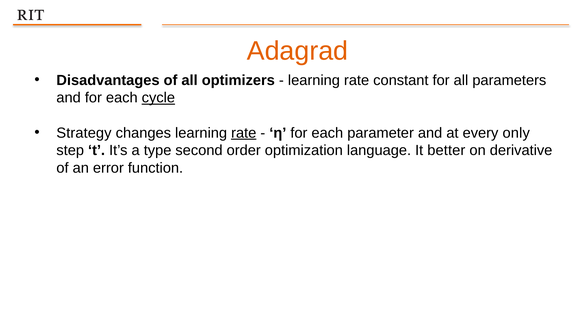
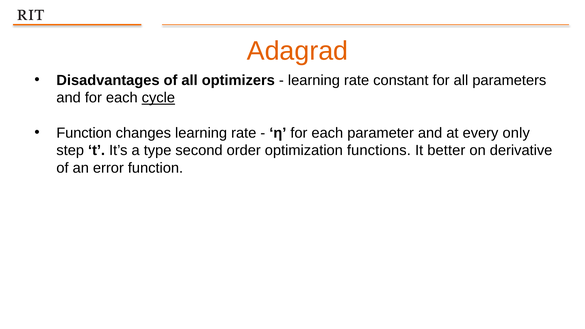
Strategy at (84, 133): Strategy -> Function
rate at (244, 133) underline: present -> none
language: language -> functions
